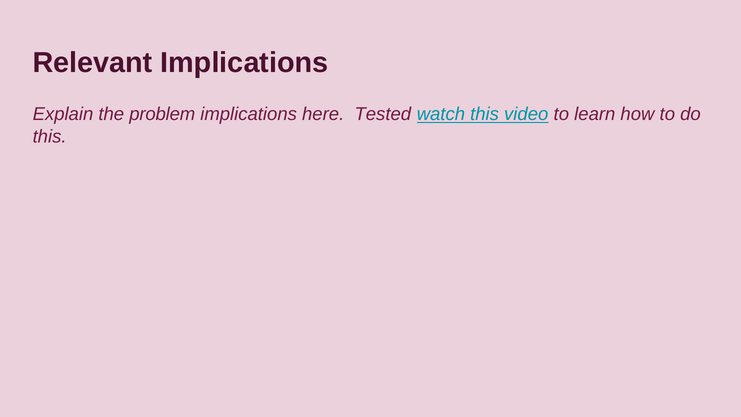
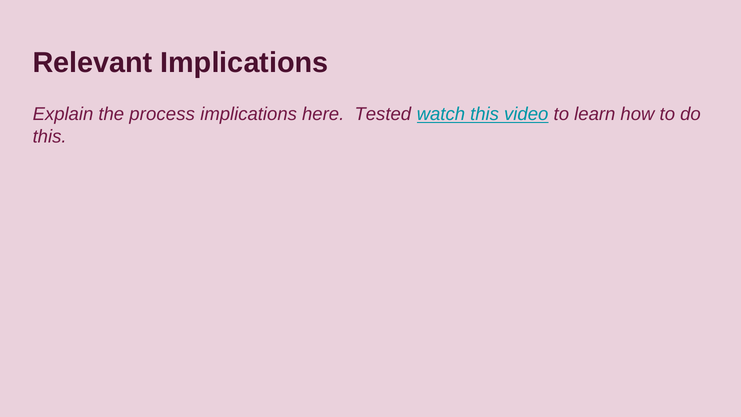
problem: problem -> process
